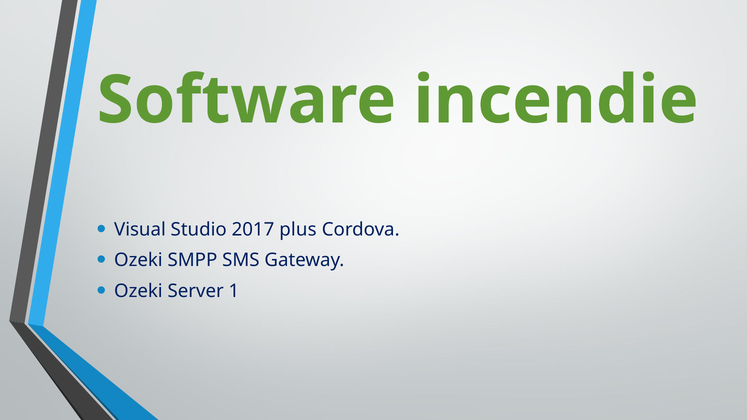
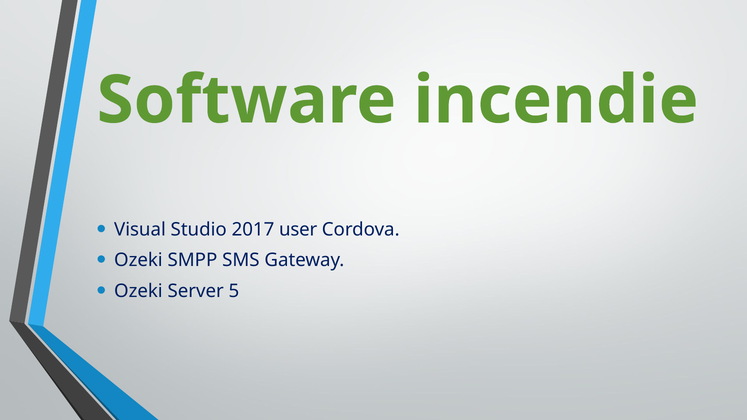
plus: plus -> user
1: 1 -> 5
